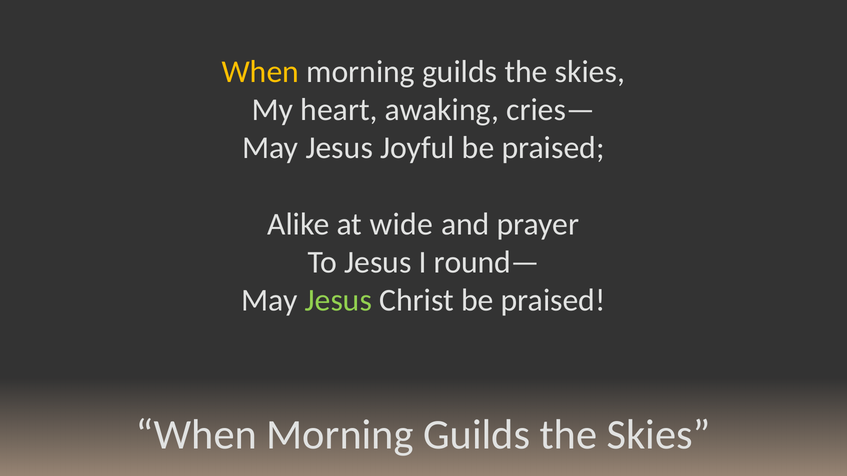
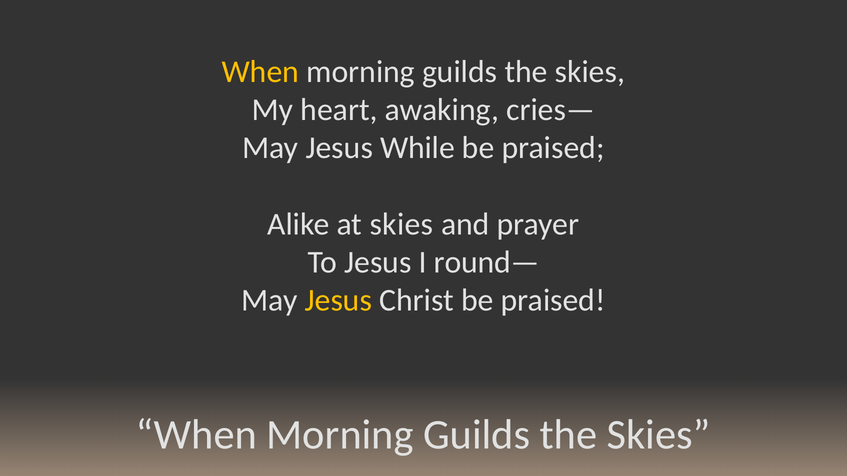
Joyful: Joyful -> While
at wide: wide -> skies
Jesus at (338, 301) colour: light green -> yellow
